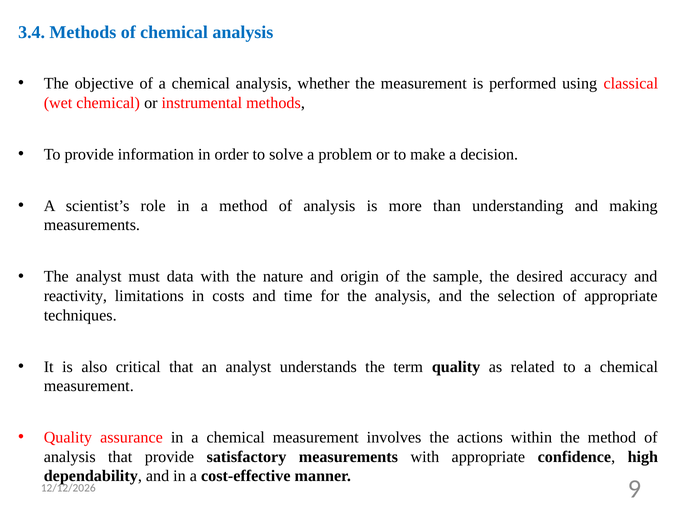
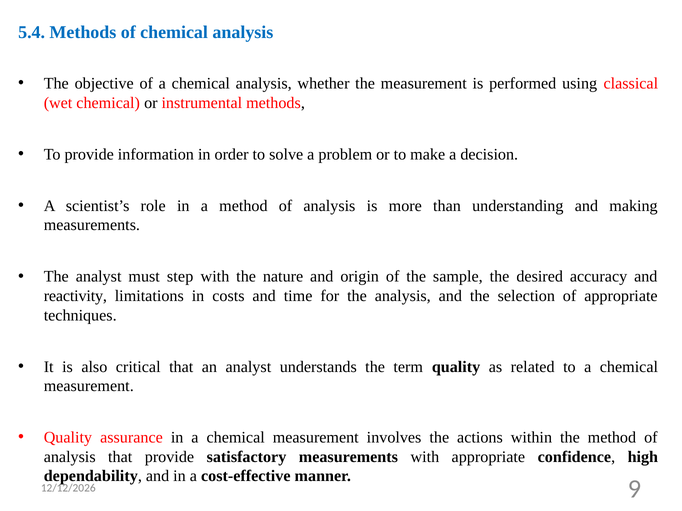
3.4: 3.4 -> 5.4
data: data -> step
